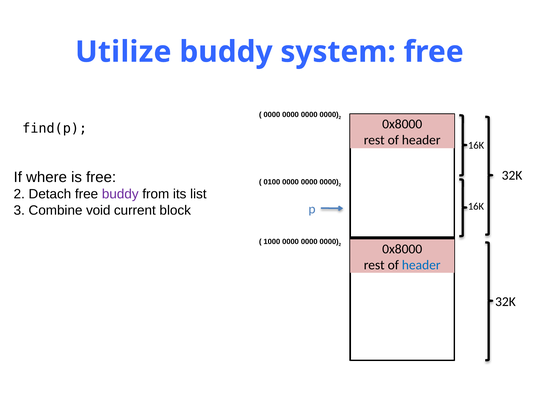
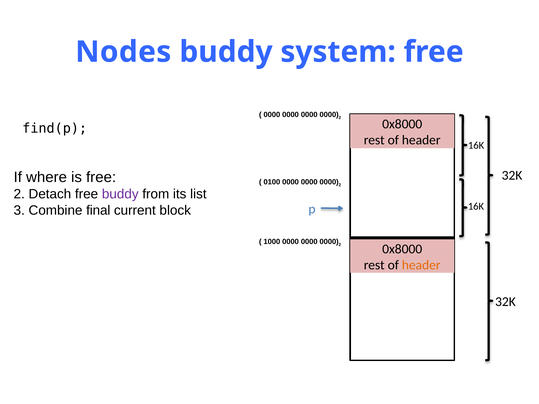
Utilize: Utilize -> Nodes
void: void -> final
header at (421, 265) colour: blue -> orange
